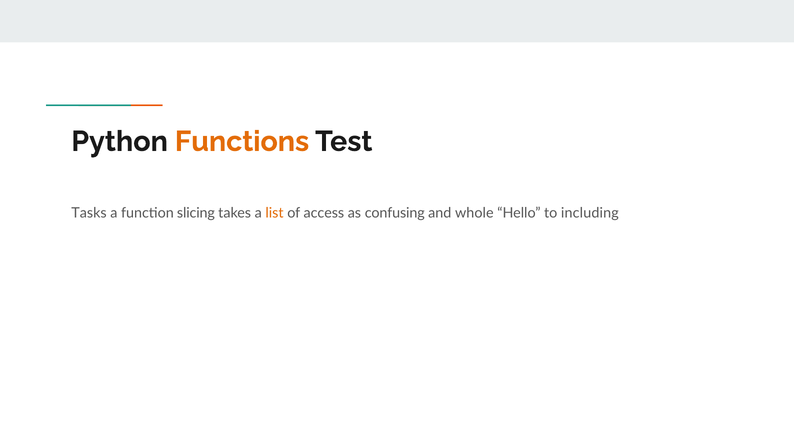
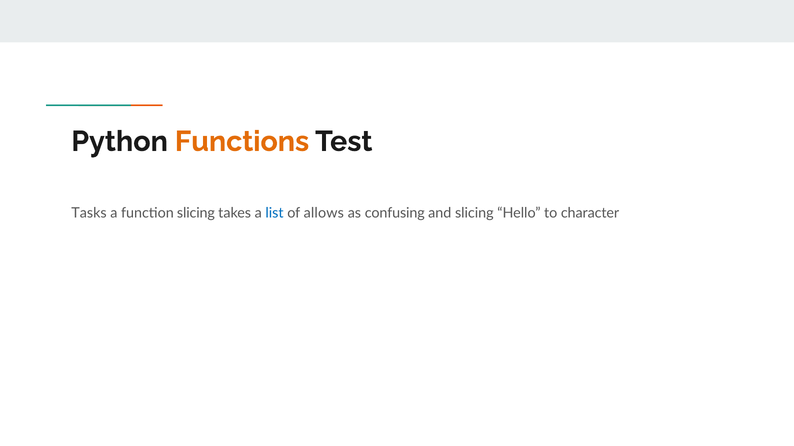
list colour: orange -> blue
access: access -> allows
and whole: whole -> slicing
including: including -> character
